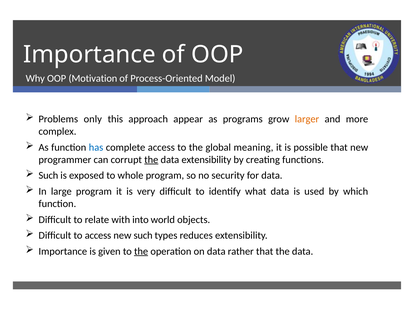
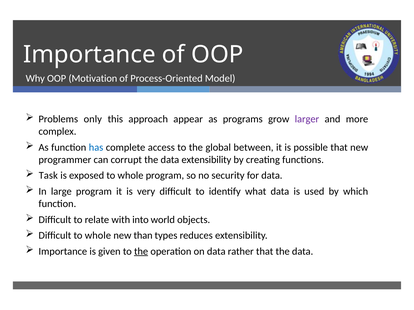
larger colour: orange -> purple
meaning: meaning -> between
the at (151, 160) underline: present -> none
Such at (48, 176): Such -> Task
Difficult to access: access -> whole
new such: such -> than
